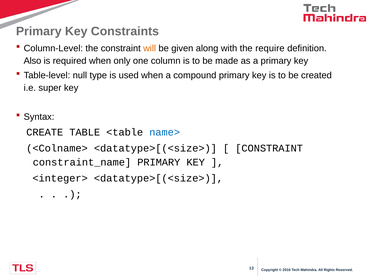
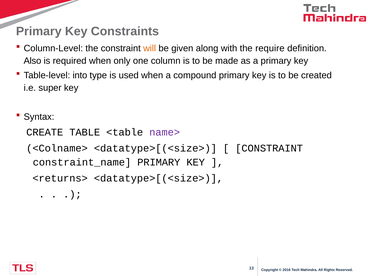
null: null -> into
name> colour: blue -> purple
<integer>: <integer> -> <returns>
